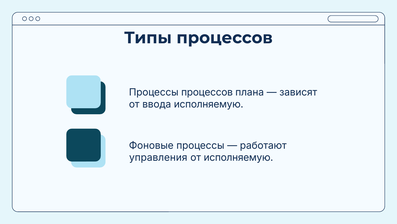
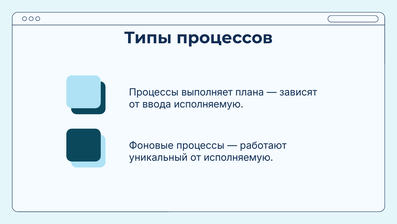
Процессы процессов: процессов -> выполняет
управления: управления -> уникальный
